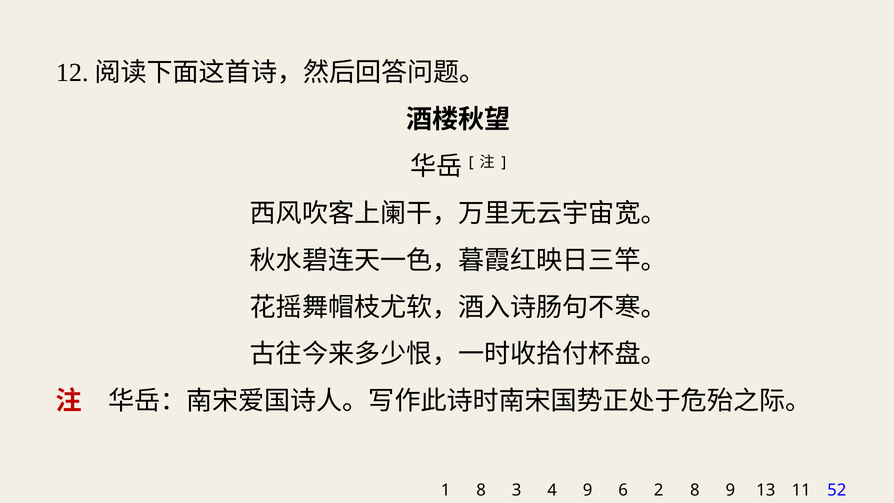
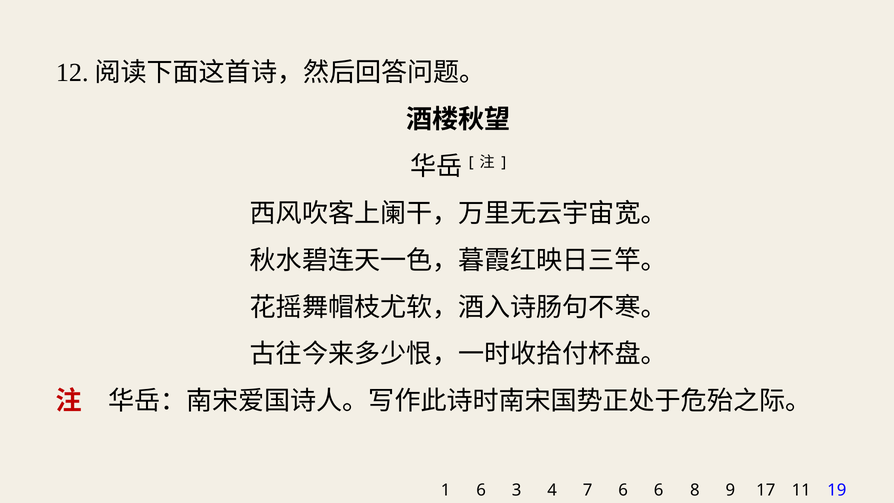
1 8: 8 -> 6
4 9: 9 -> 7
6 2: 2 -> 6
13: 13 -> 17
52: 52 -> 19
